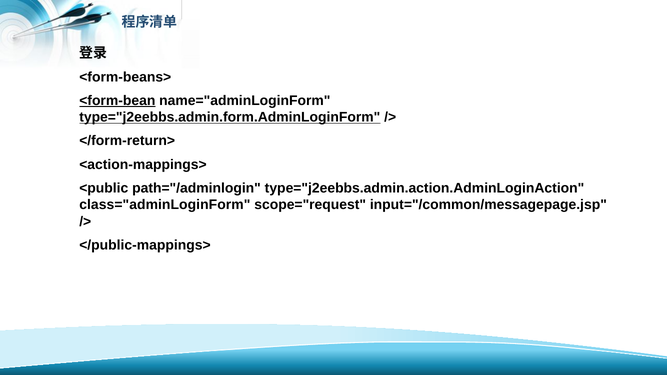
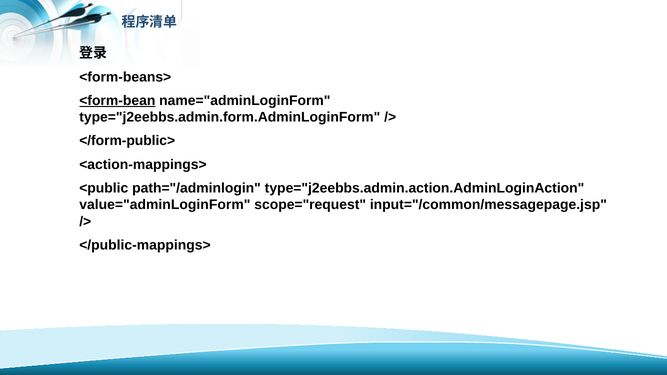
type="j2eebbs.admin.form.AdminLoginForm underline: present -> none
</form-return>: </form-return> -> </form-public>
class="adminLoginForm: class="adminLoginForm -> value="adminLoginForm
